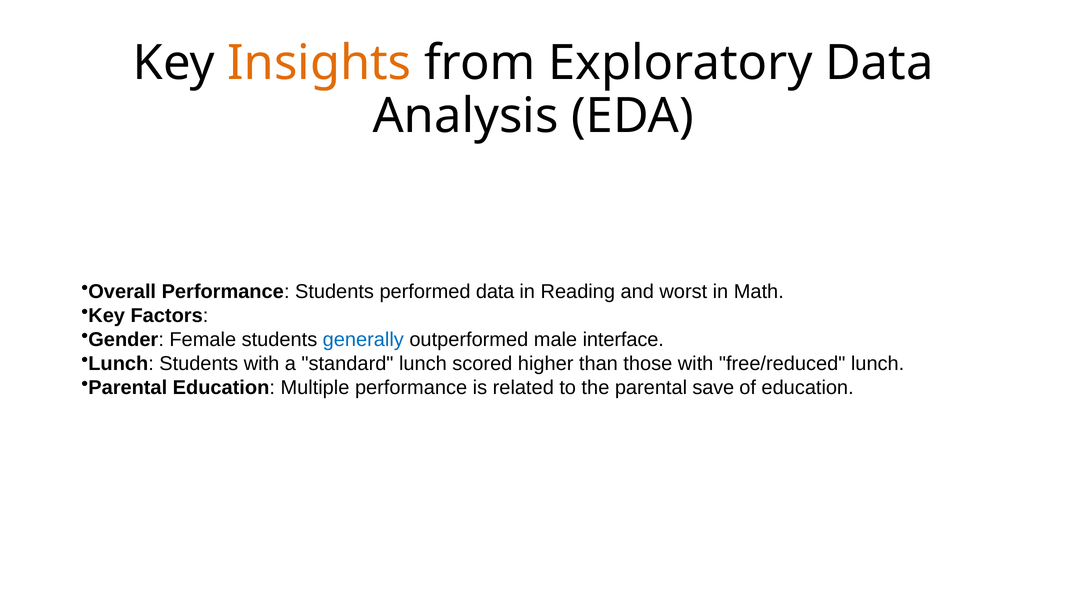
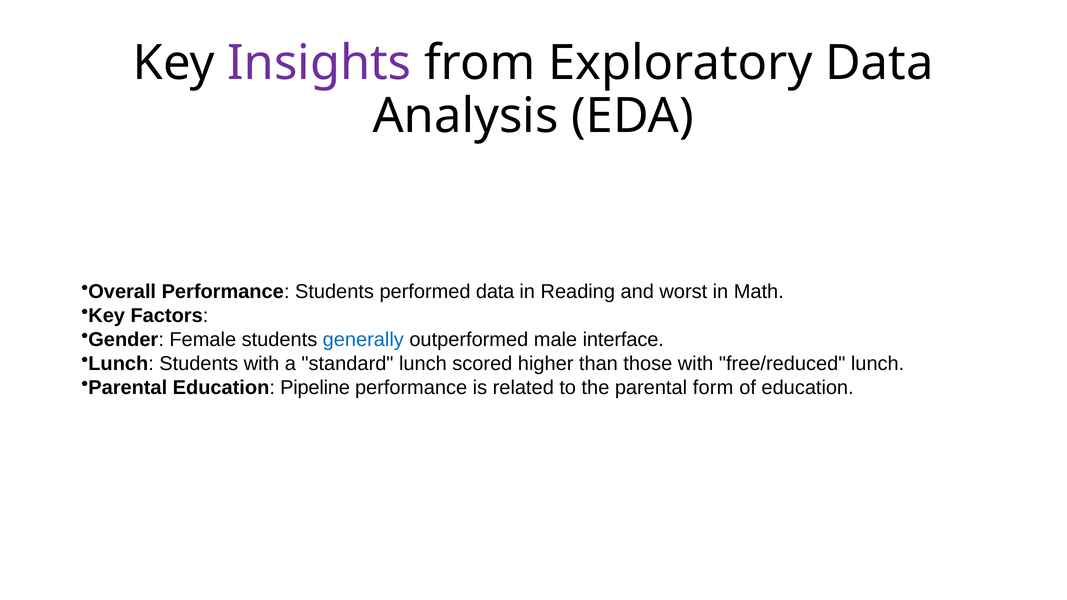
Insights colour: orange -> purple
Multiple: Multiple -> Pipeline
save: save -> form
